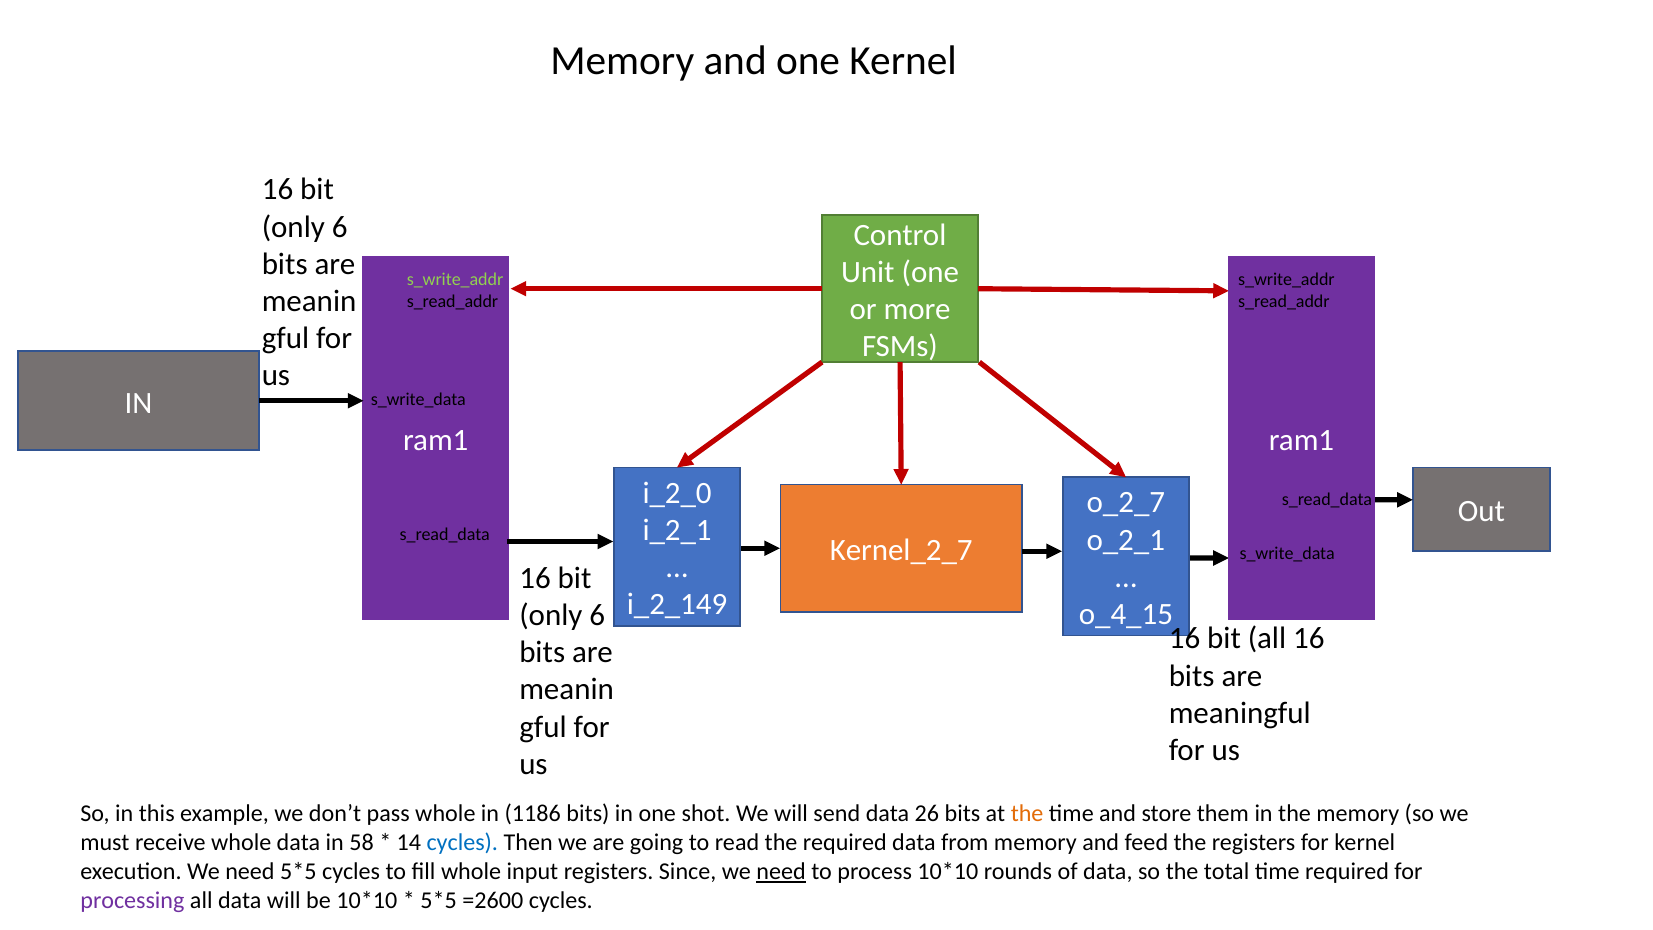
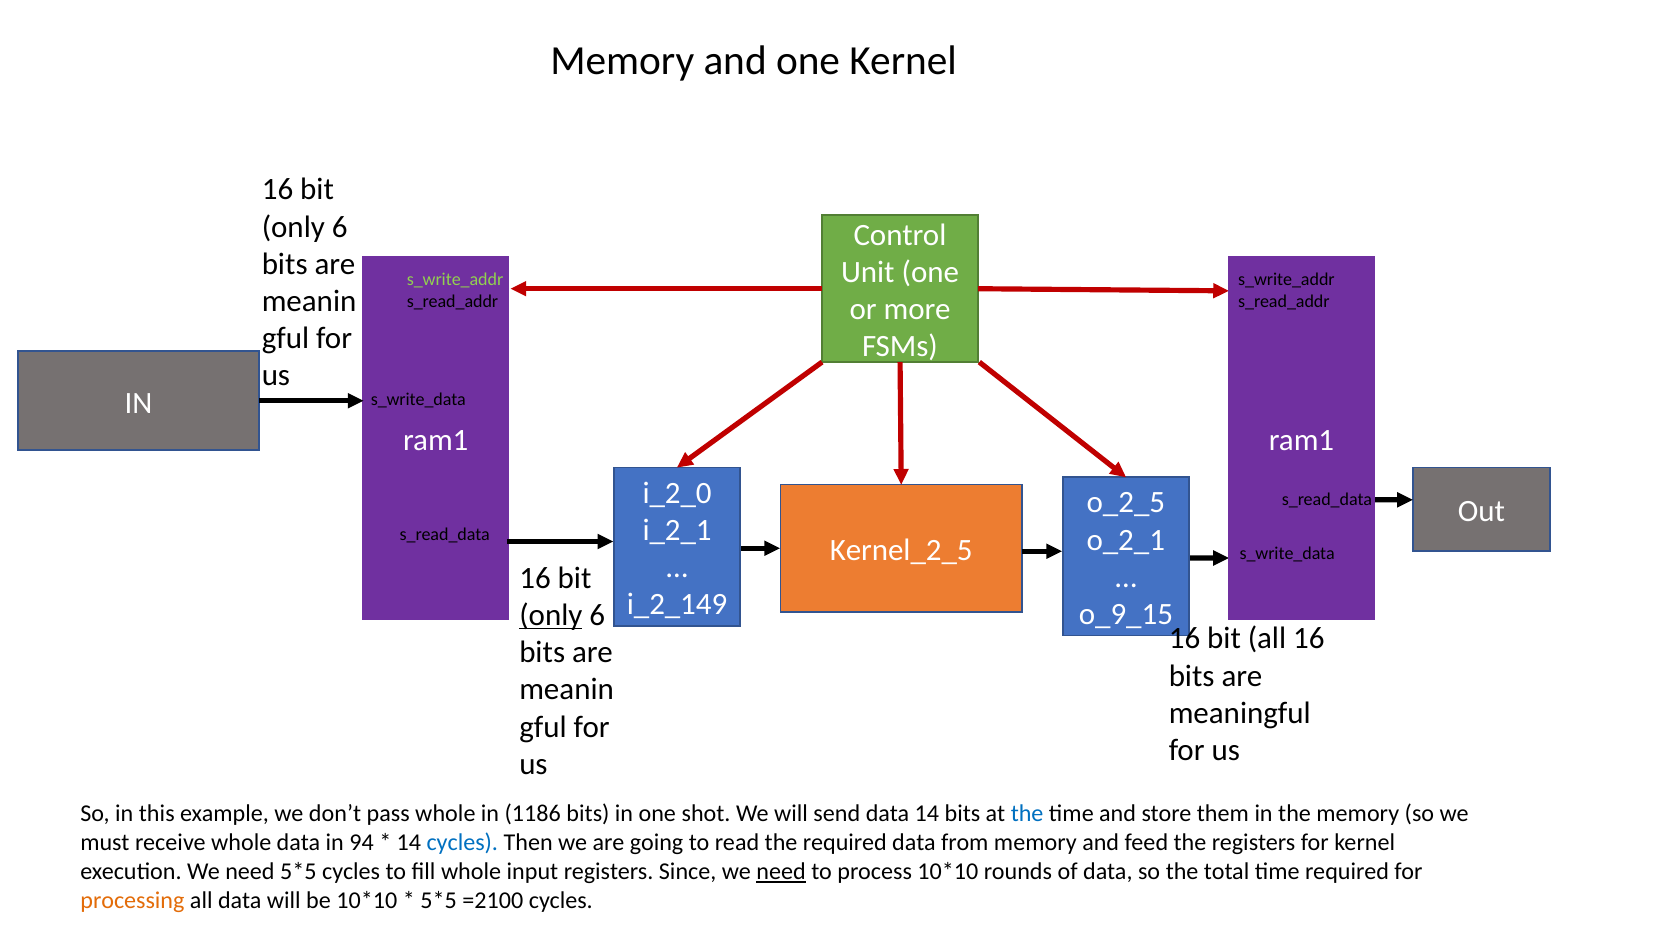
o_2_7: o_2_7 -> o_2_5
Kernel_2_7: Kernel_2_7 -> Kernel_2_5
o_4_15: o_4_15 -> o_9_15
only at (551, 615) underline: none -> present
data 26: 26 -> 14
the at (1027, 814) colour: orange -> blue
58: 58 -> 94
processing colour: purple -> orange
=2600: =2600 -> =2100
